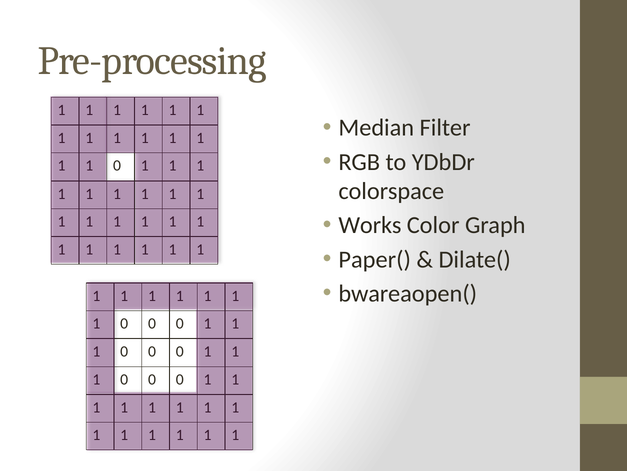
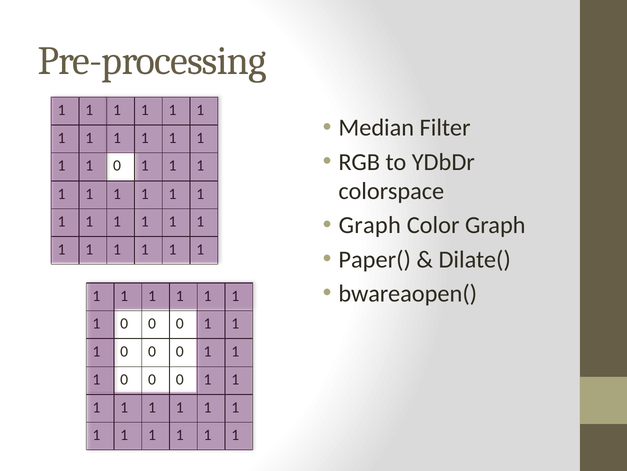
Works at (370, 225): Works -> Graph
